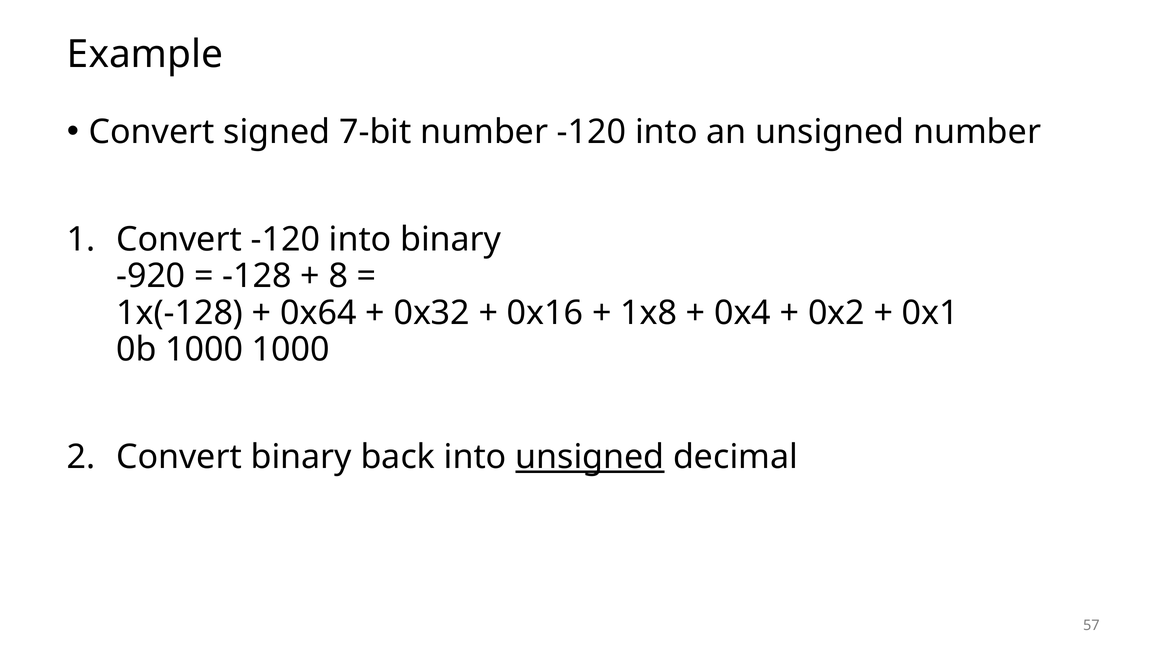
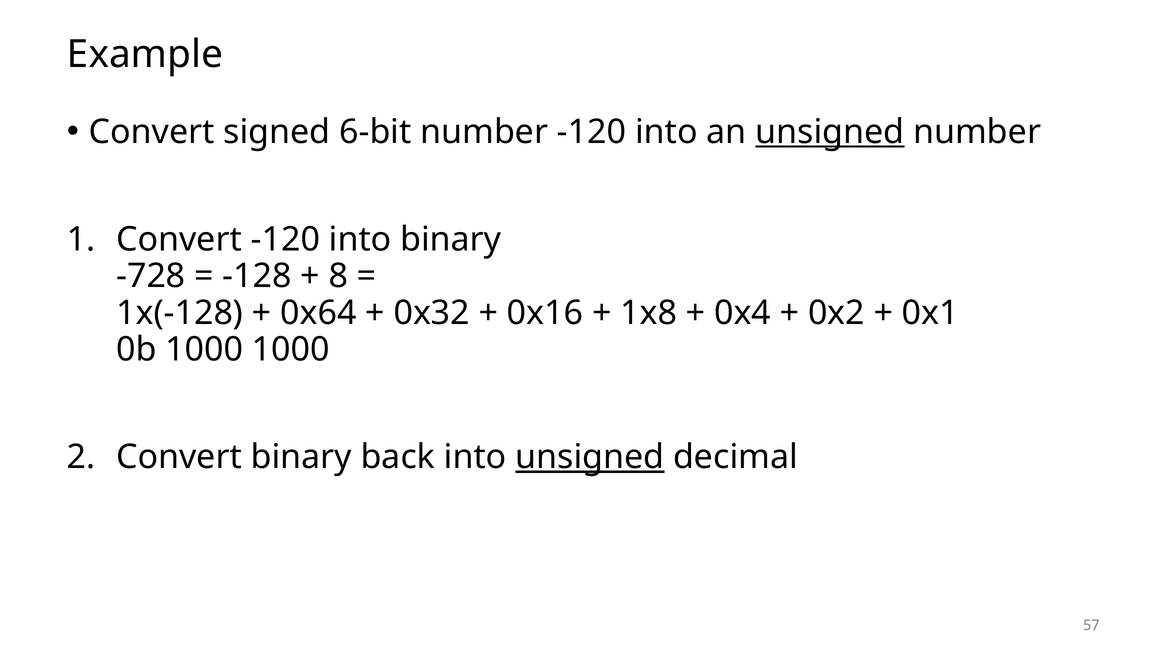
7-bit: 7-bit -> 6-bit
unsigned at (830, 132) underline: none -> present
-920: -920 -> -728
